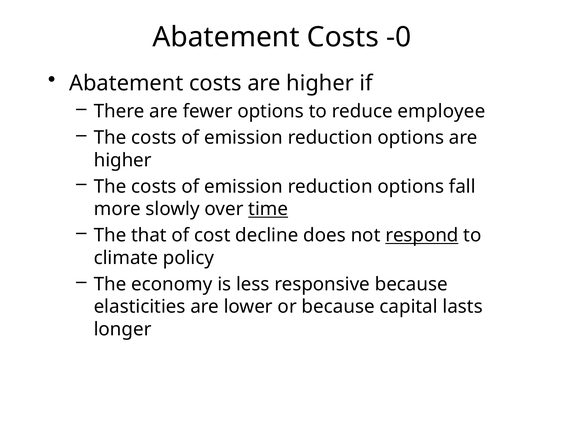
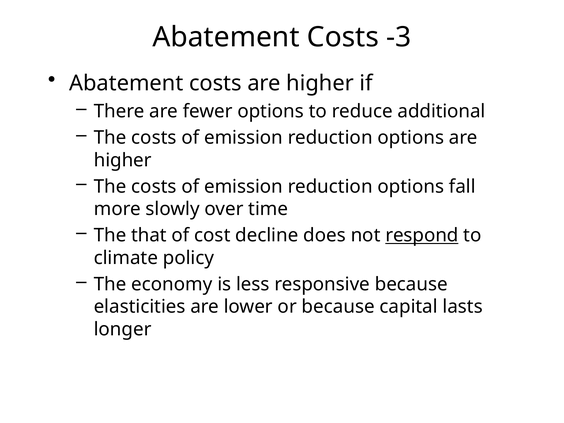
-0: -0 -> -3
employee: employee -> additional
time underline: present -> none
